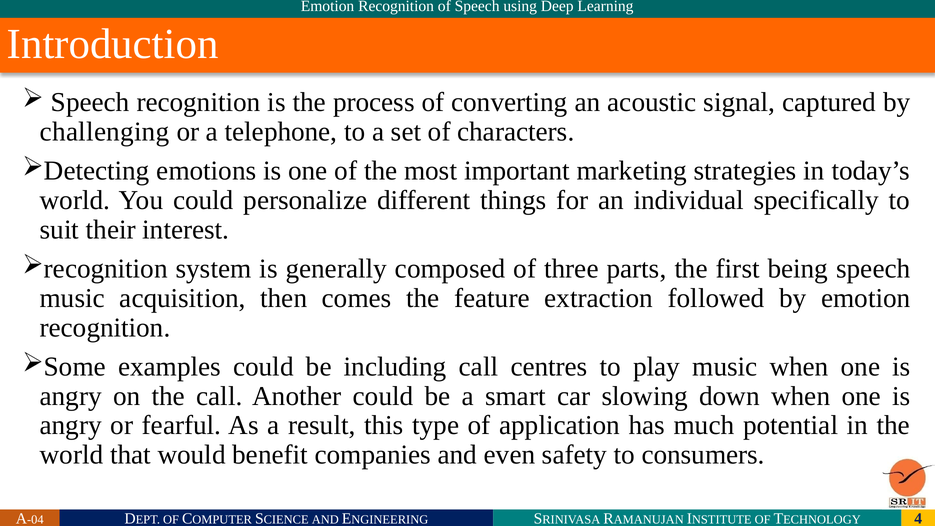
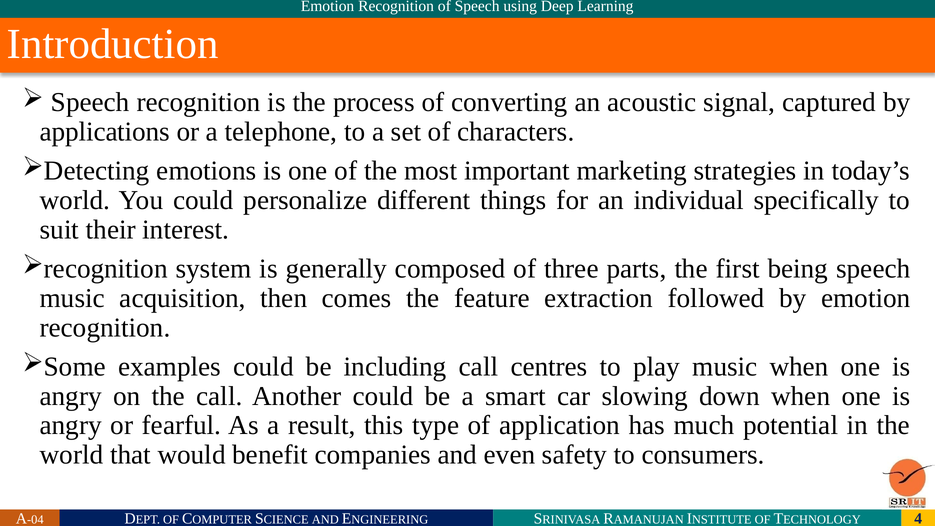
challenging: challenging -> applications
